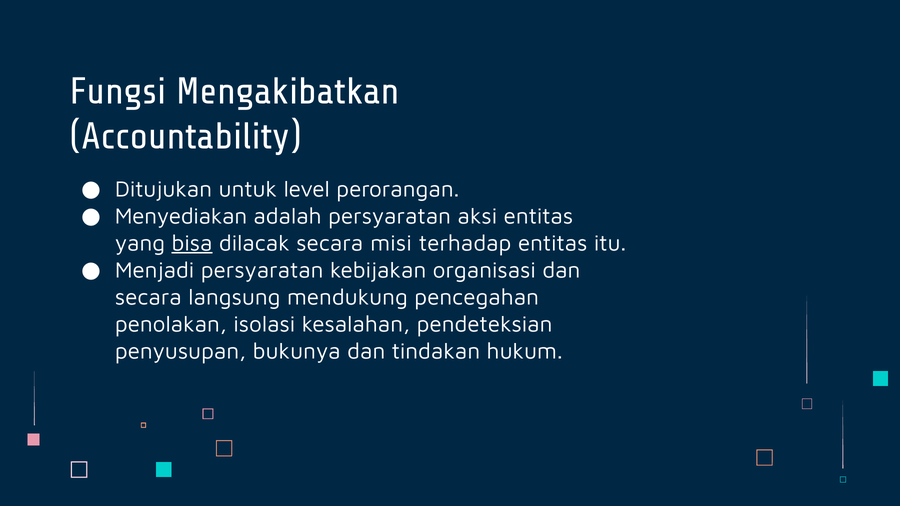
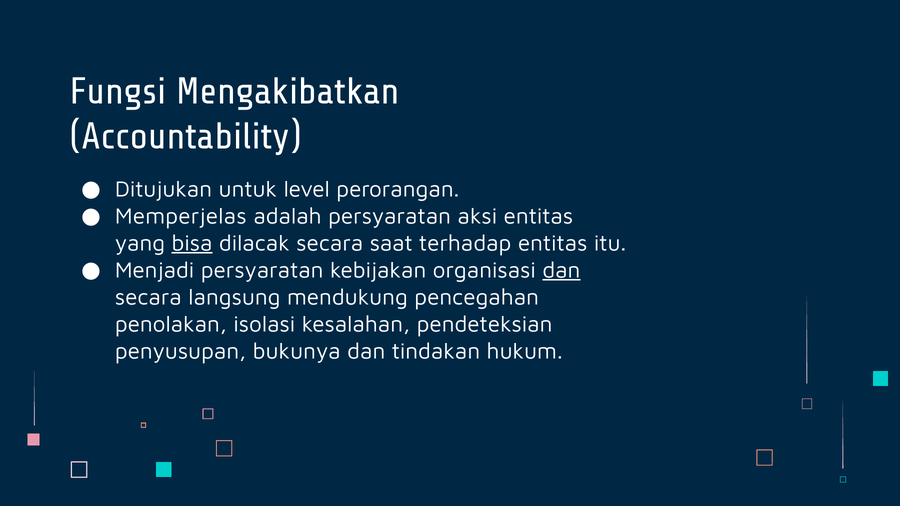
Menyediakan: Menyediakan -> Memperjelas
misi: misi -> saat
dan at (561, 270) underline: none -> present
